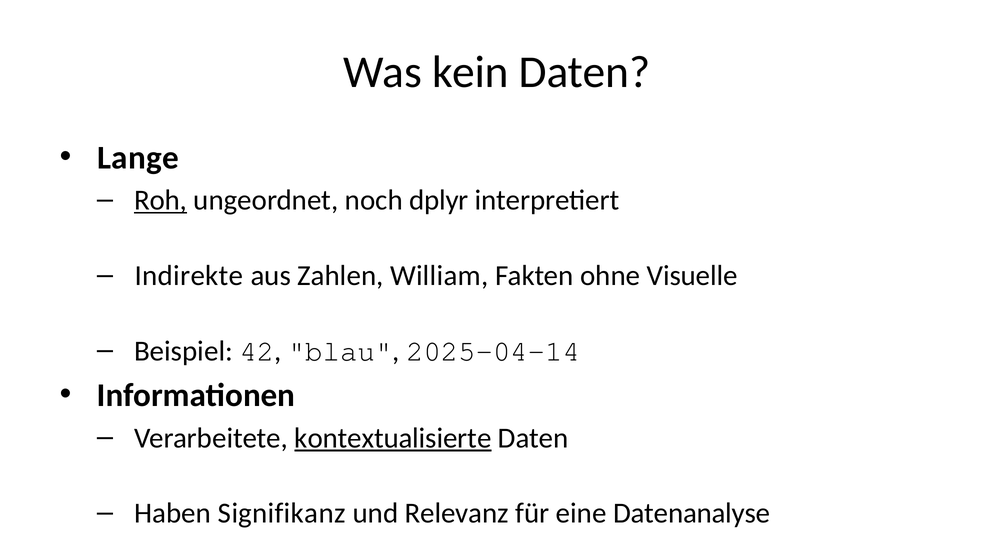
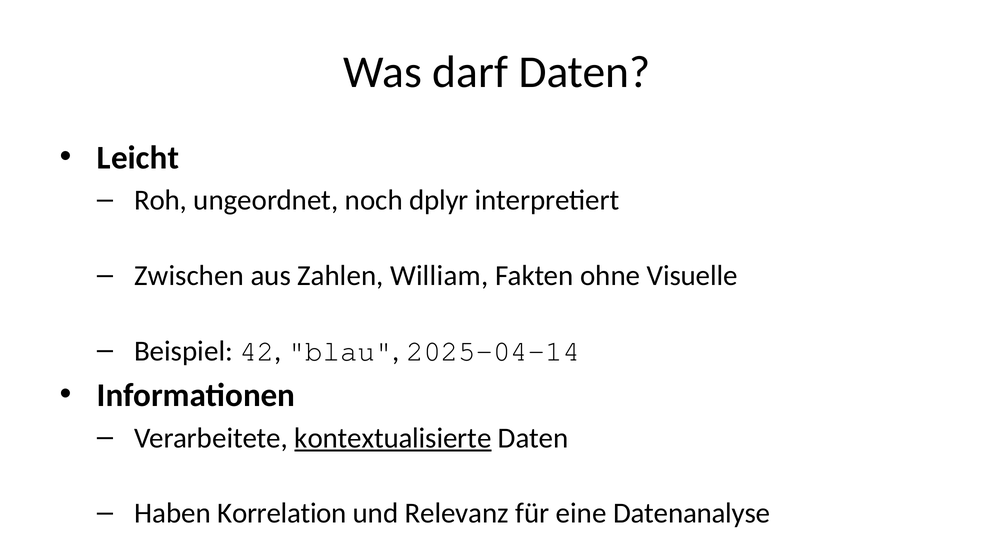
kein: kein -> darf
Lange: Lange -> Leicht
Roh underline: present -> none
Indirekte: Indirekte -> Zwischen
Signifikanz: Signifikanz -> Korrelation
